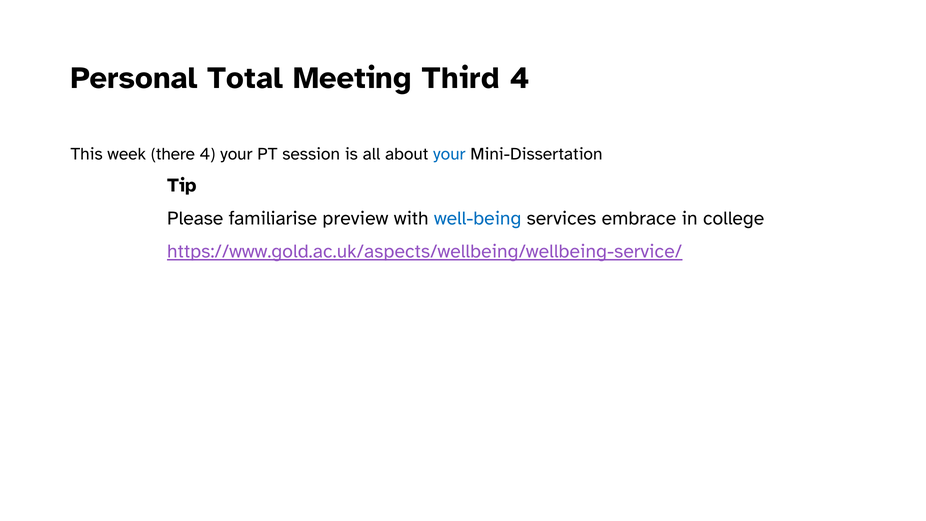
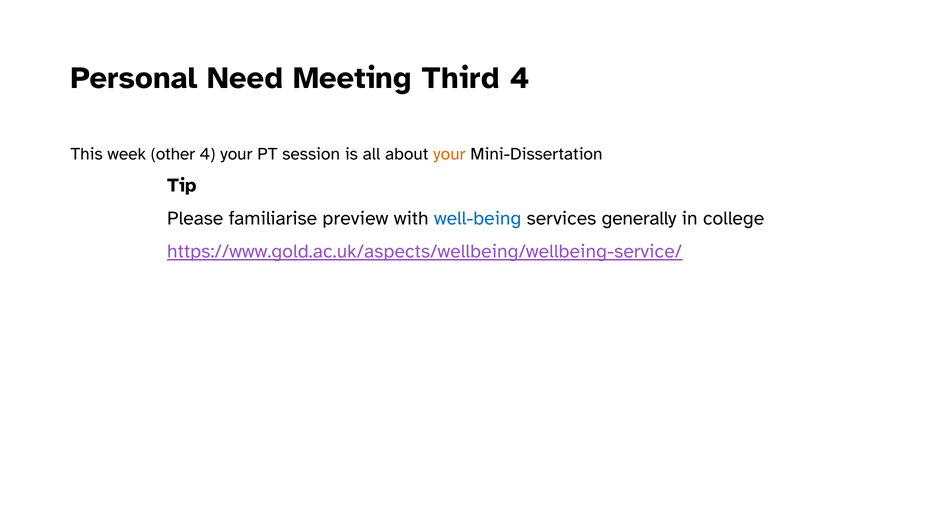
Total: Total -> Need
there: there -> other
your at (449, 154) colour: blue -> orange
embrace: embrace -> generally
